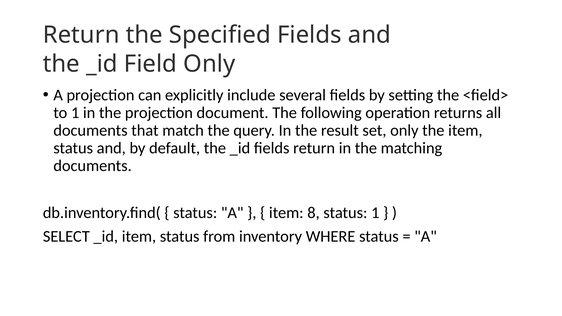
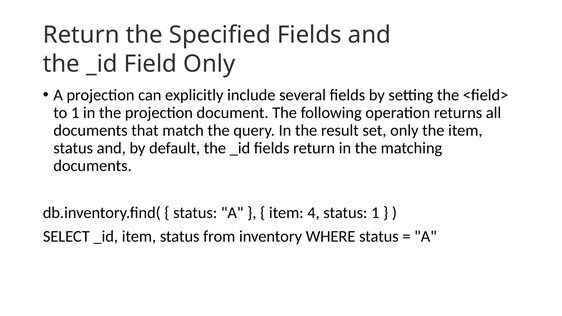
8: 8 -> 4
